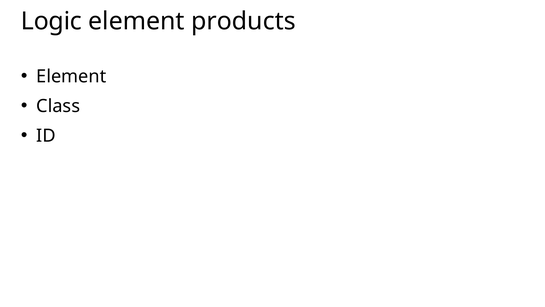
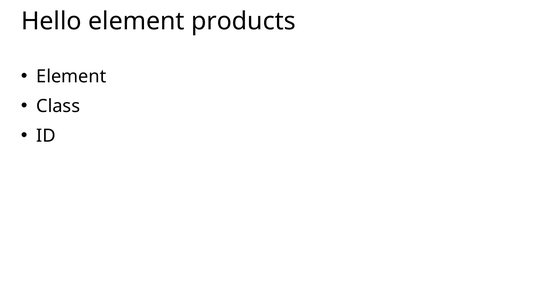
Logic: Logic -> Hello
